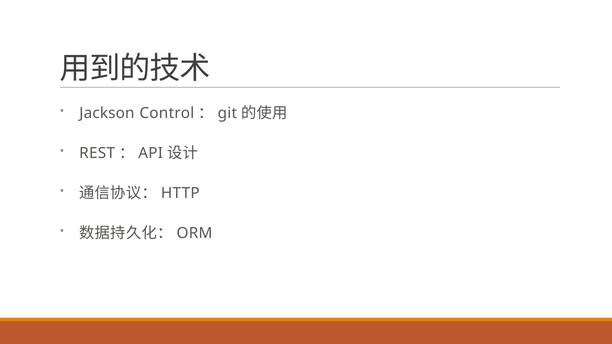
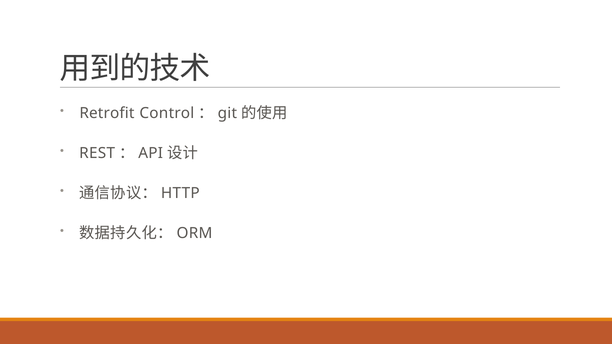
Jackson: Jackson -> Retrofit
